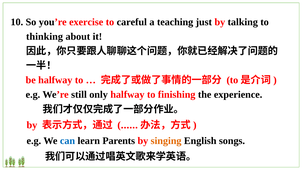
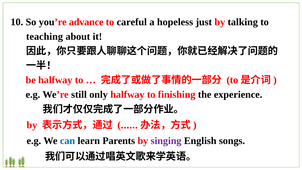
exercise: exercise -> advance
teaching: teaching -> hopeless
thinking: thinking -> teaching
singing colour: orange -> purple
